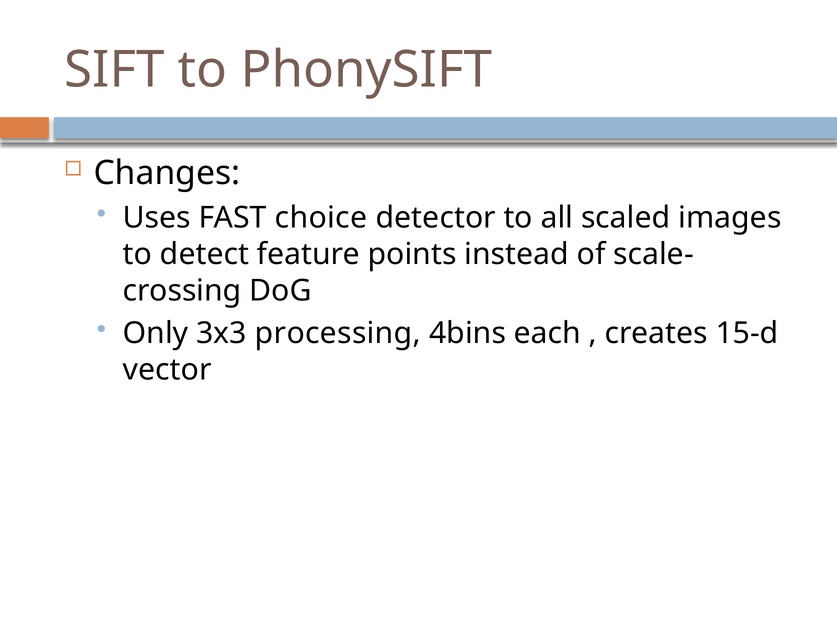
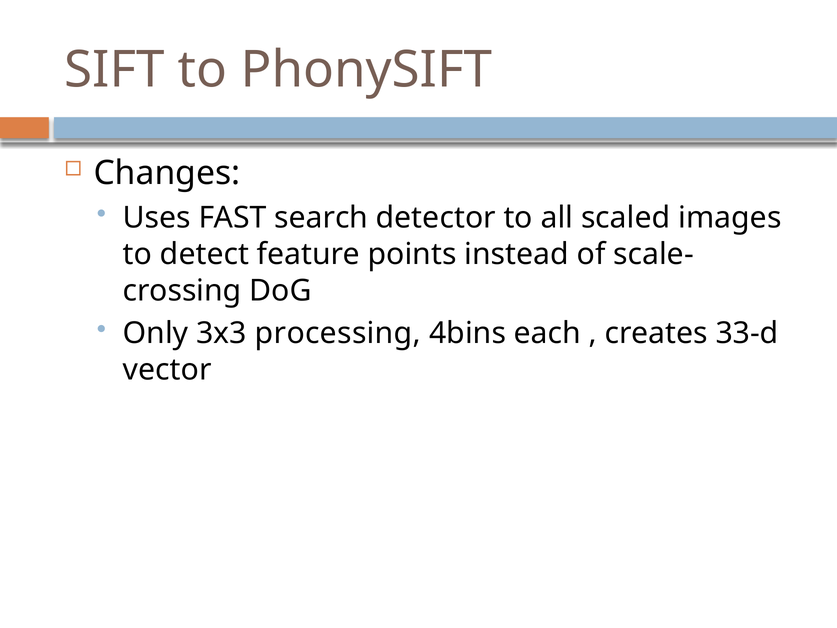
choice: choice -> search
15-d: 15-d -> 33-d
